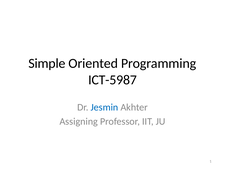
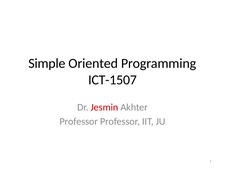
ICT-5987: ICT-5987 -> ICT-1507
Jesmin colour: blue -> red
Assigning at (79, 121): Assigning -> Professor
